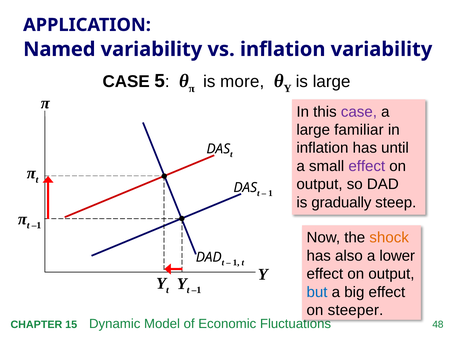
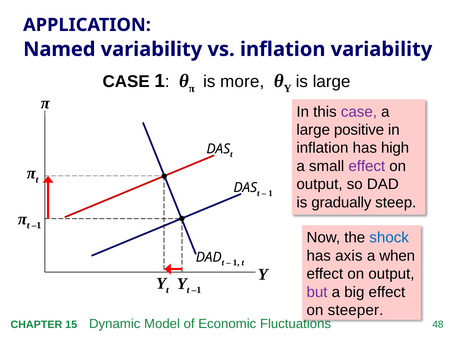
CASE 5: 5 -> 1
familiar: familiar -> positive
until: until -> high
shock colour: orange -> blue
also: also -> axis
lower: lower -> when
but colour: blue -> purple
